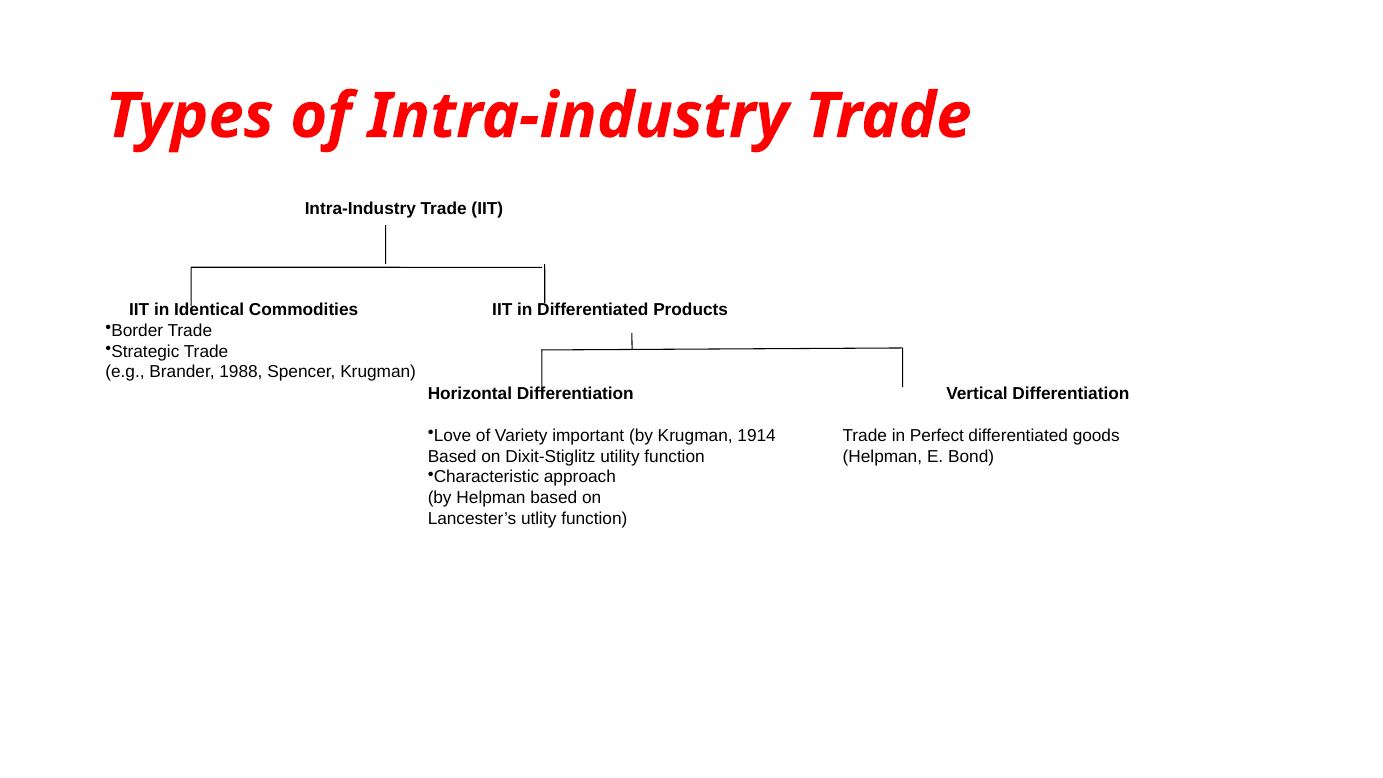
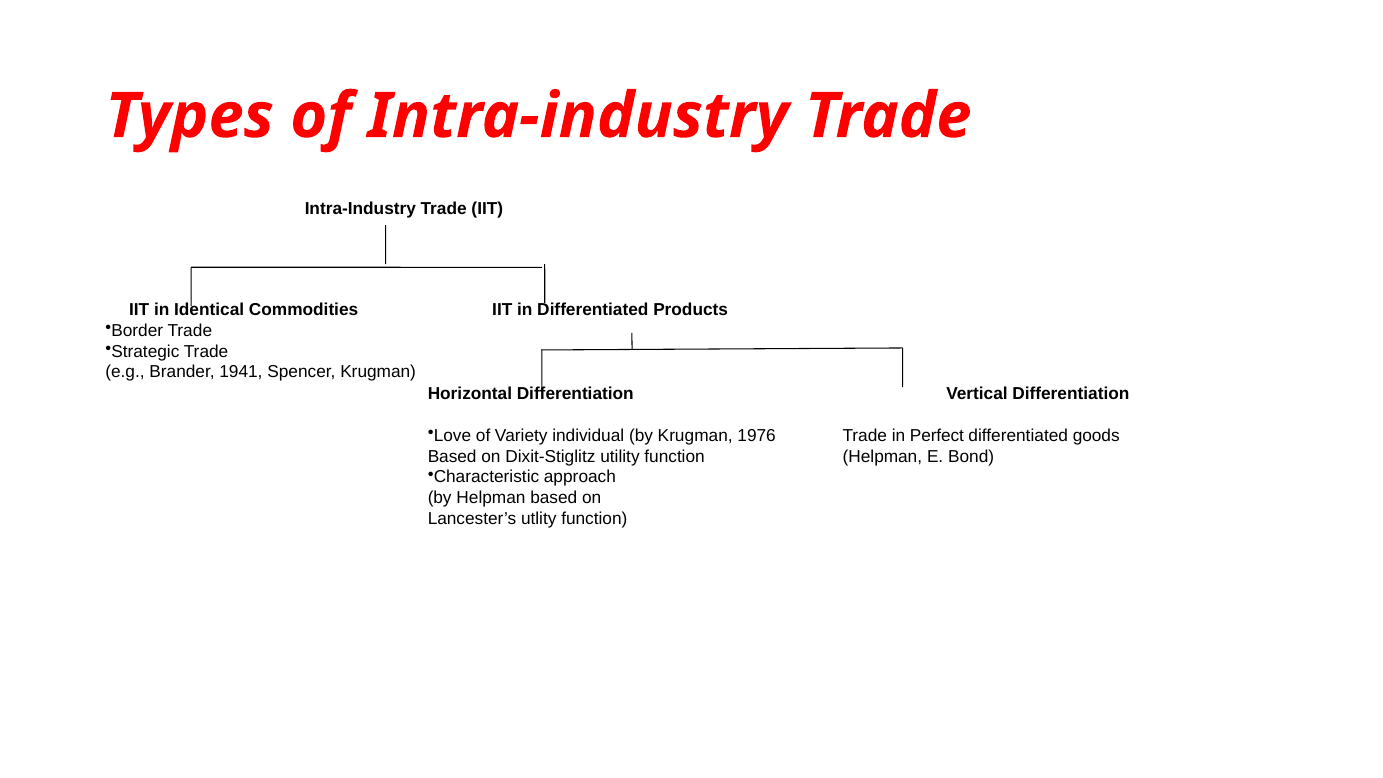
1988: 1988 -> 1941
important: important -> individual
1914: 1914 -> 1976
